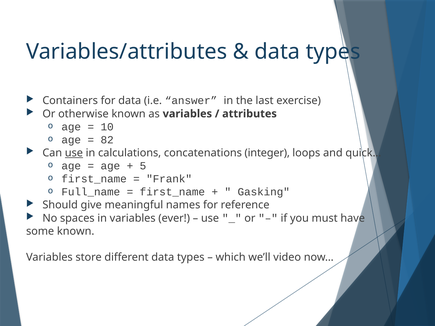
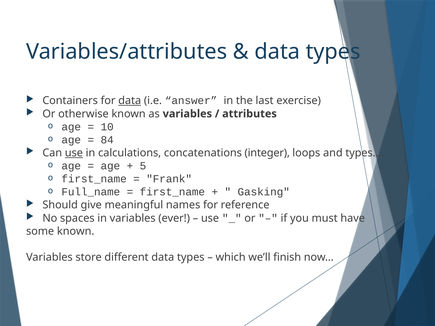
data at (130, 101) underline: none -> present
82: 82 -> 84
quick…: quick… -> types…
video: video -> finish
